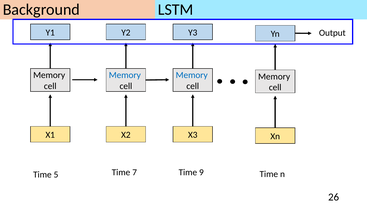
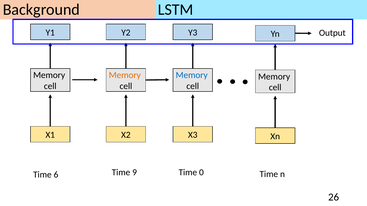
Memory at (125, 75) colour: blue -> orange
5: 5 -> 6
7: 7 -> 9
9: 9 -> 0
